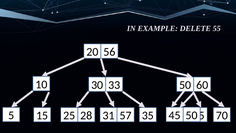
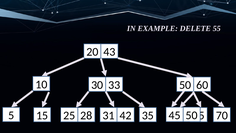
56: 56 -> 43
57: 57 -> 42
